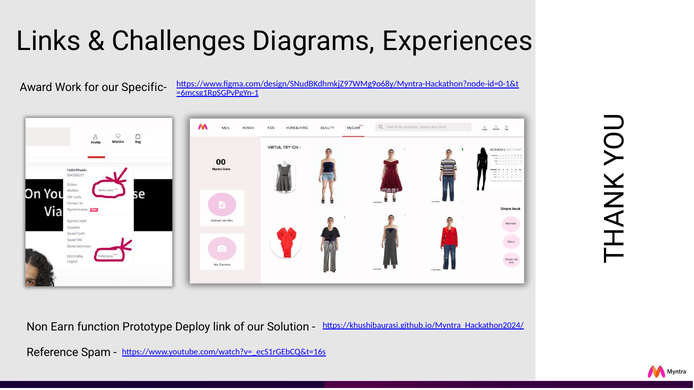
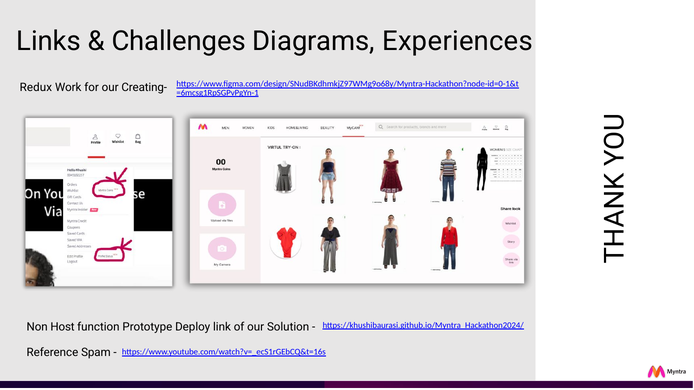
Award: Award -> Redux
Specific-: Specific- -> Creating-
Earn: Earn -> Host
